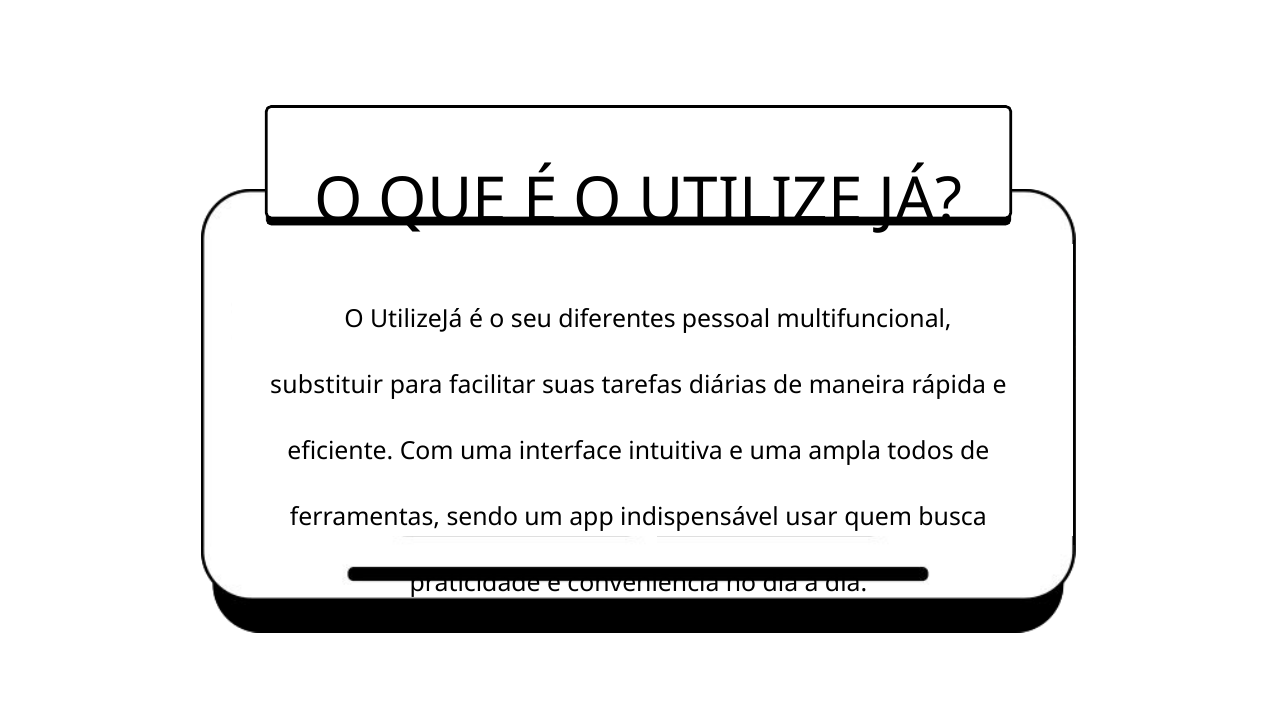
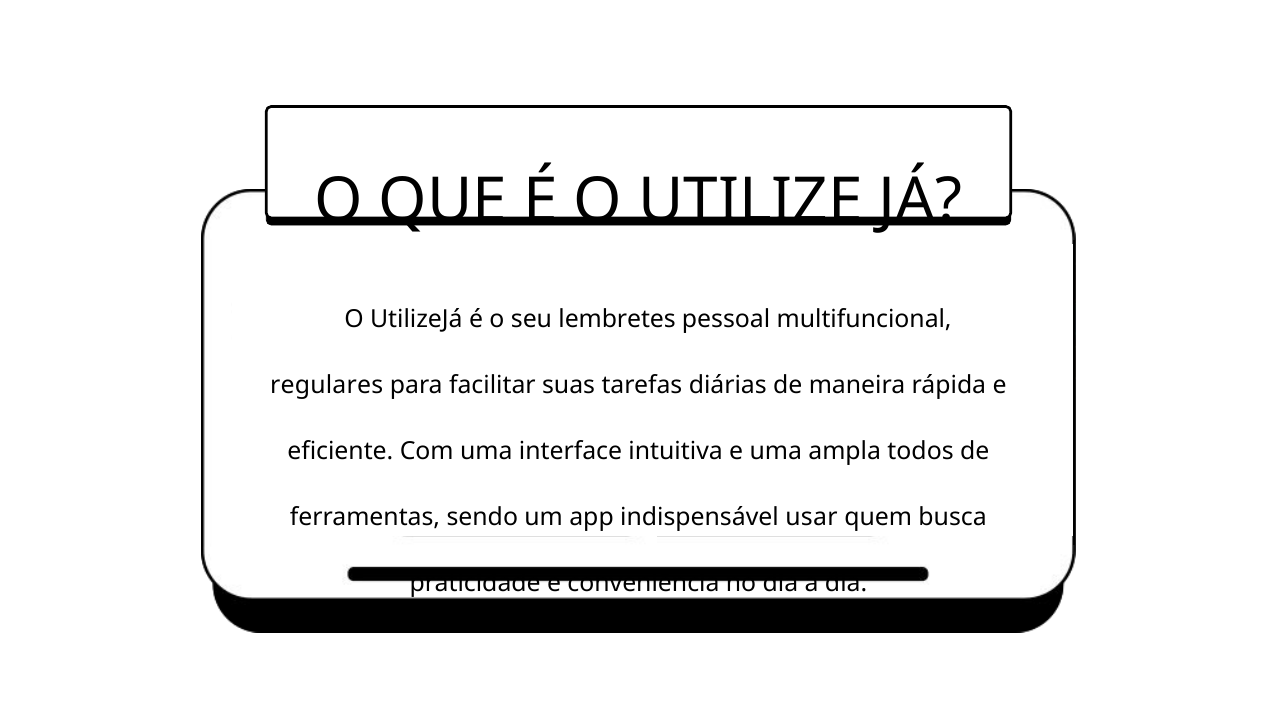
diferentes: diferentes -> lembretes
substituir: substituir -> regulares
